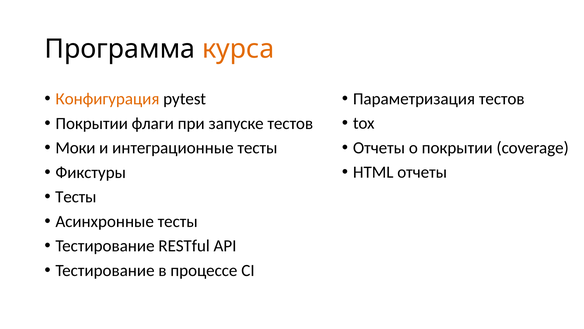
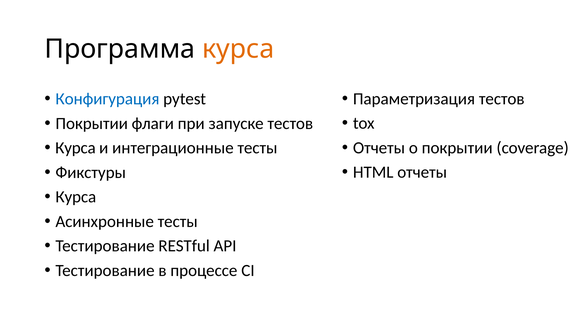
Конфигурация colour: orange -> blue
Моки at (75, 148): Моки -> Курса
Тесты at (76, 197): Тесты -> Курса
